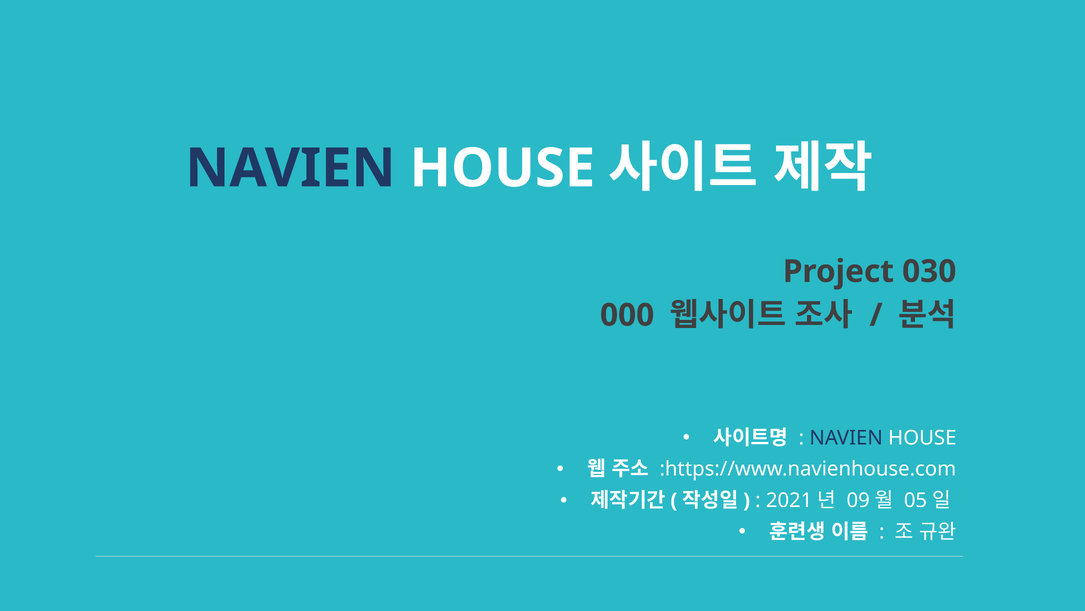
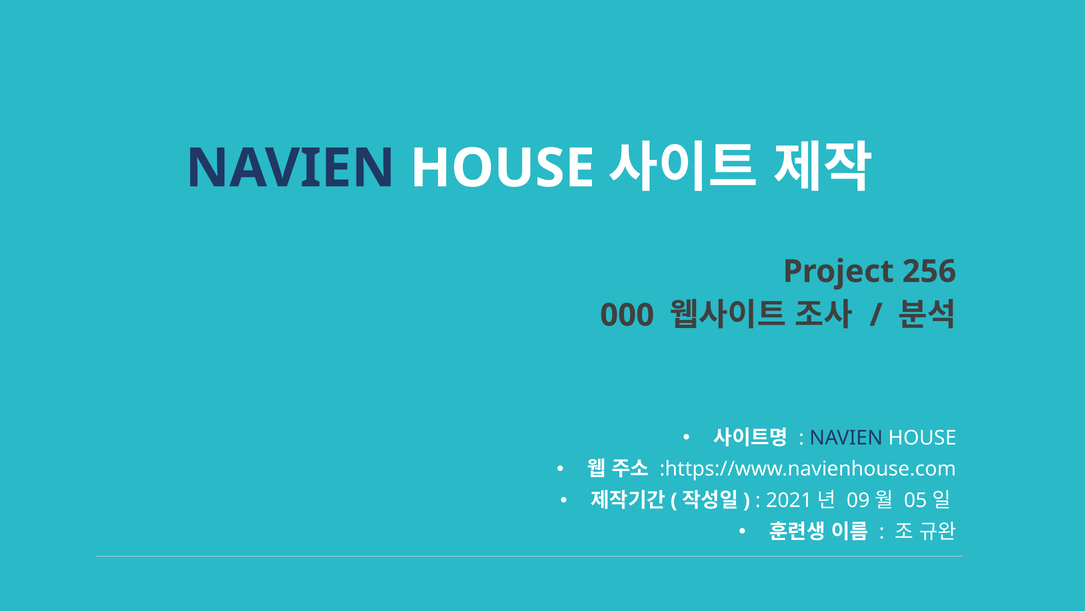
030: 030 -> 256
